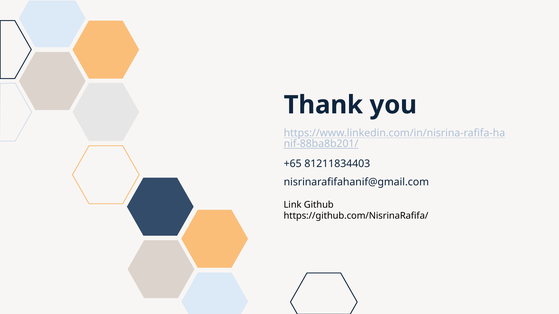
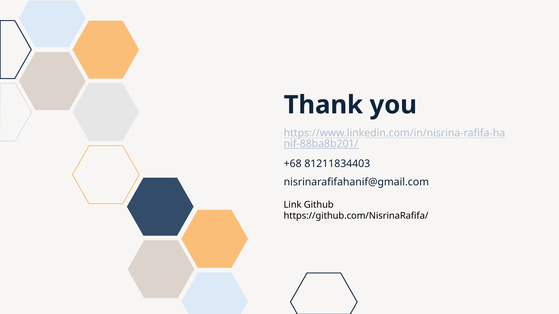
+65: +65 -> +68
